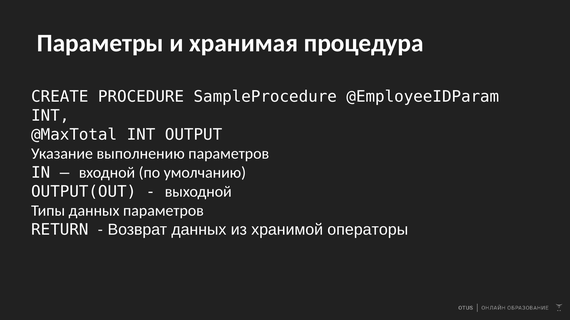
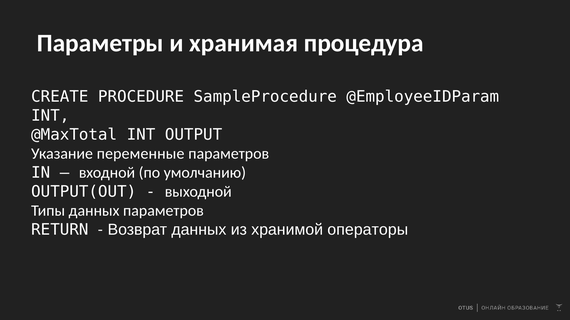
выполнению: выполнению -> переменные
